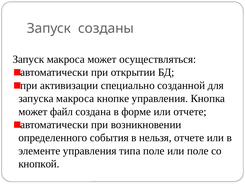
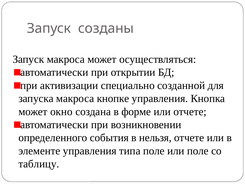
файл: файл -> окно
кнопкой: кнопкой -> таблицу
